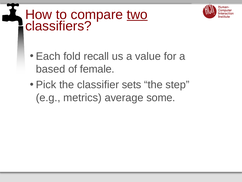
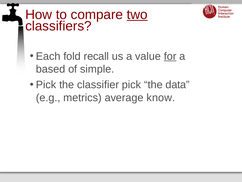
for underline: none -> present
female: female -> simple
classifier sets: sets -> pick
step: step -> data
some: some -> know
